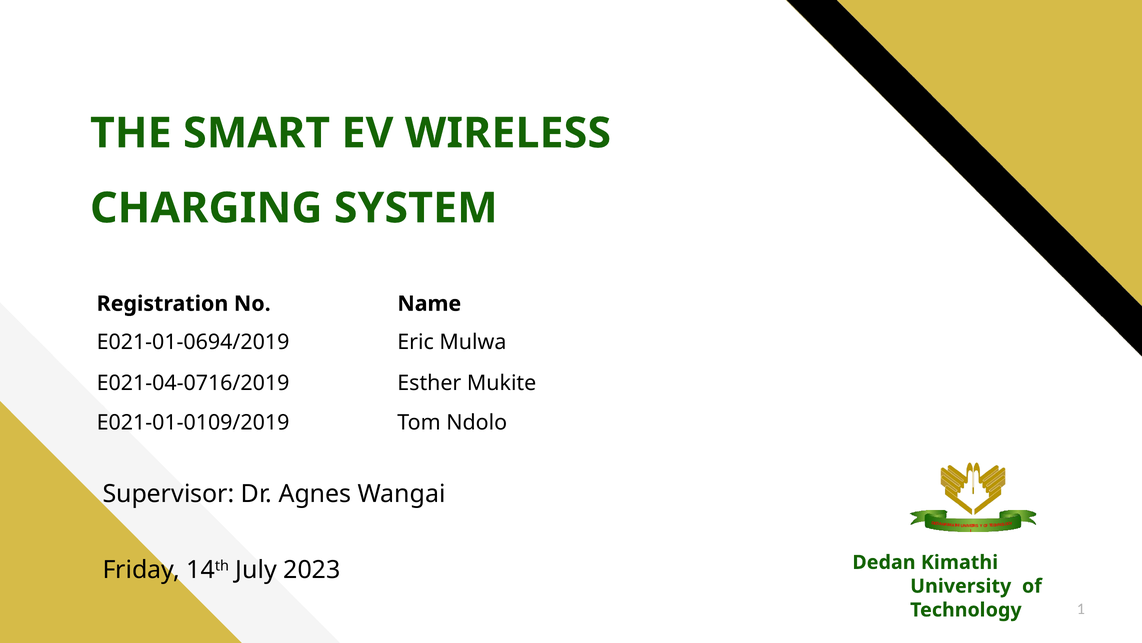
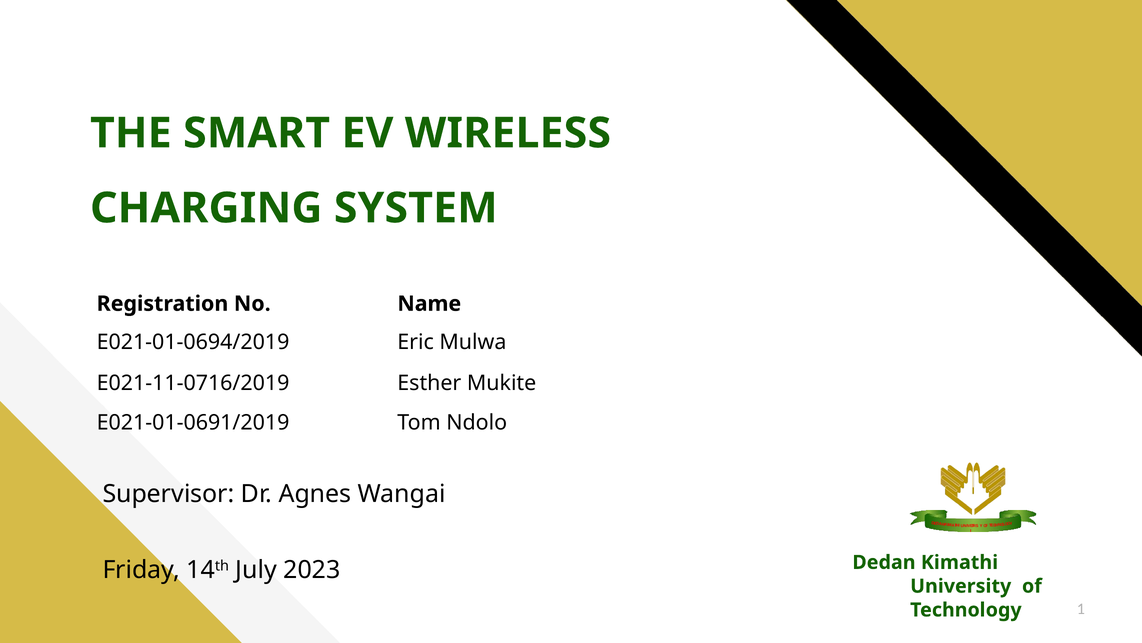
E021-04-0716/2019: E021-04-0716/2019 -> E021-11-0716/2019
E021-01-0109/2019: E021-01-0109/2019 -> E021-01-0691/2019
